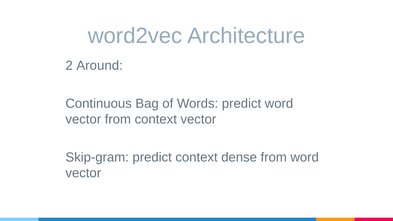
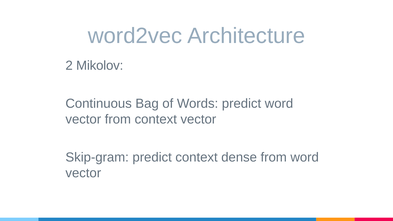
Around: Around -> Mikolov
